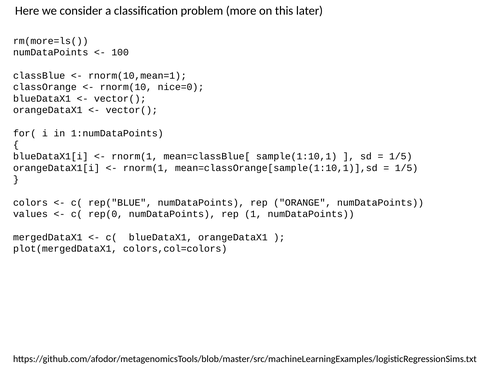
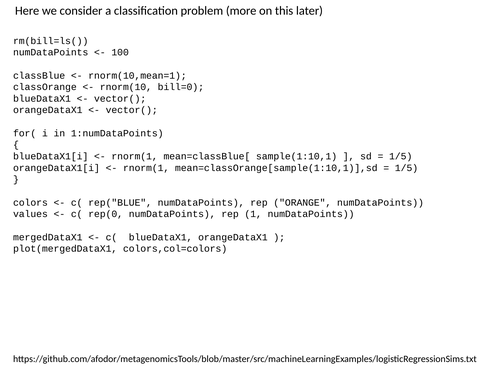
rm(more=ls(: rm(more=ls( -> rm(bill=ls(
nice=0: nice=0 -> bill=0
